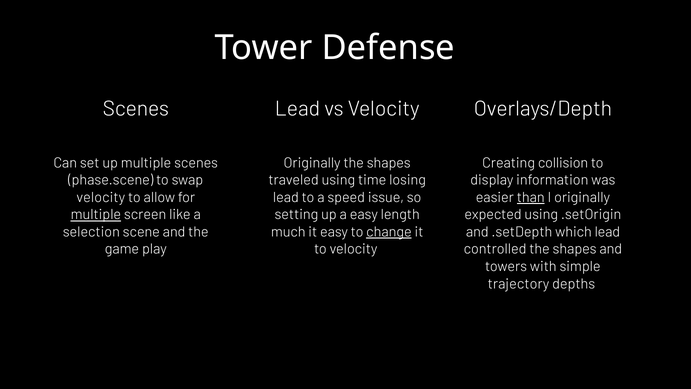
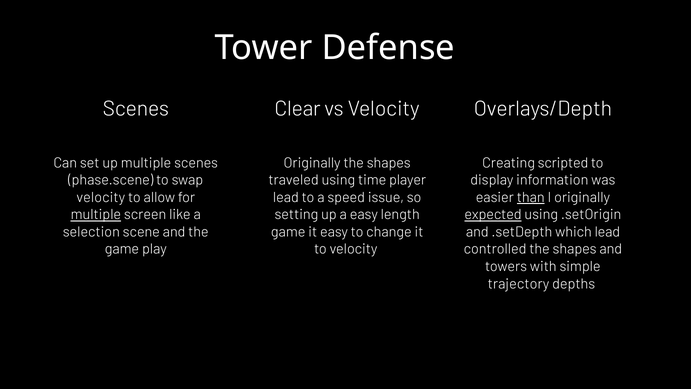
Scenes Lead: Lead -> Clear
collision: collision -> scripted
losing: losing -> player
expected underline: none -> present
much at (288, 232): much -> game
change underline: present -> none
